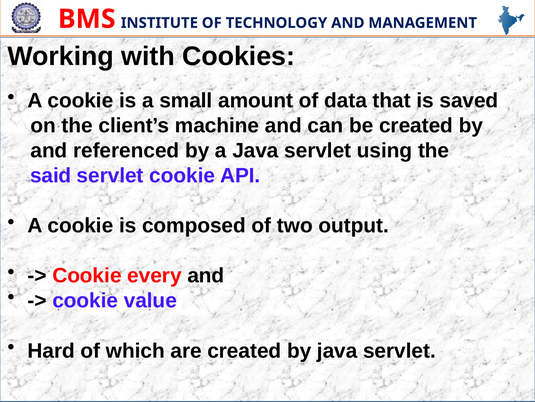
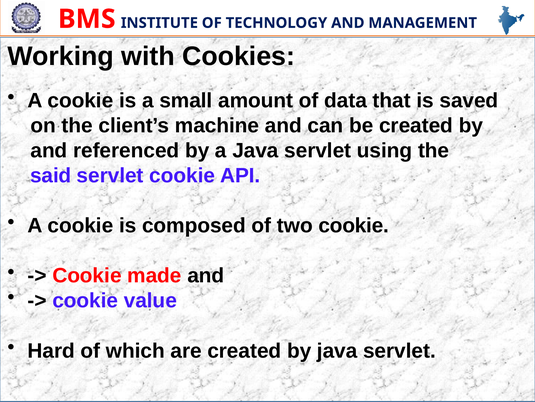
two output: output -> cookie
every: every -> made
